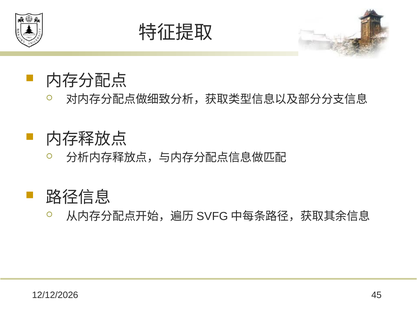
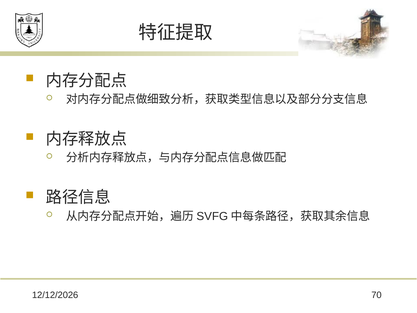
45: 45 -> 70
